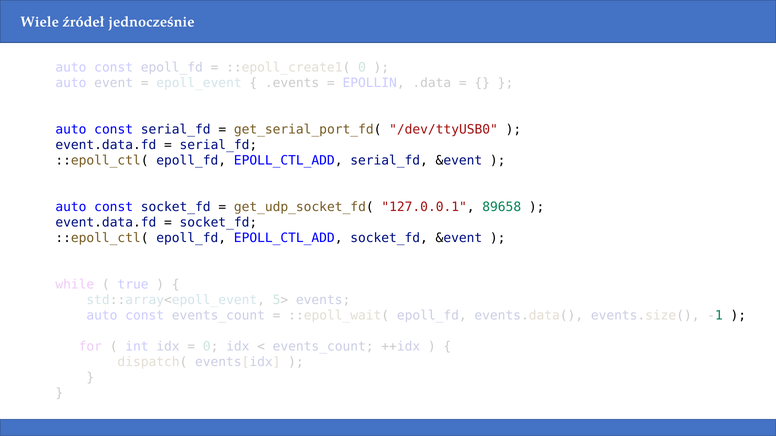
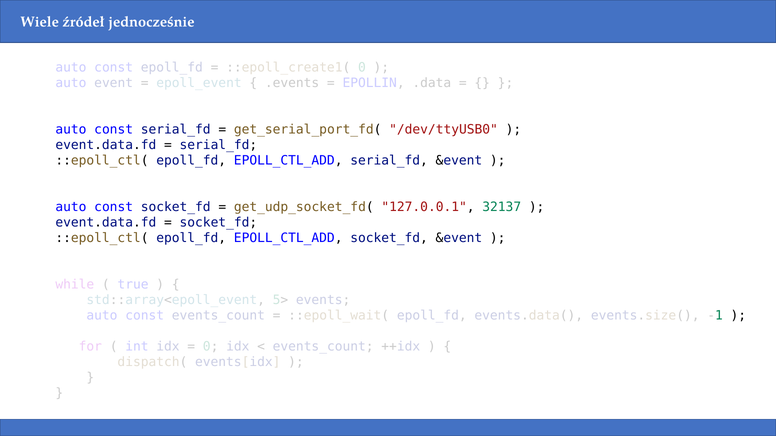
89658: 89658 -> 32137
